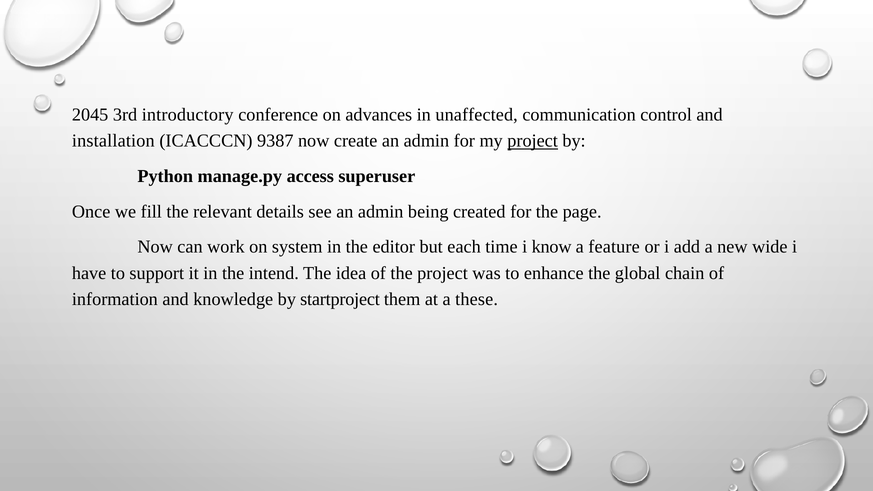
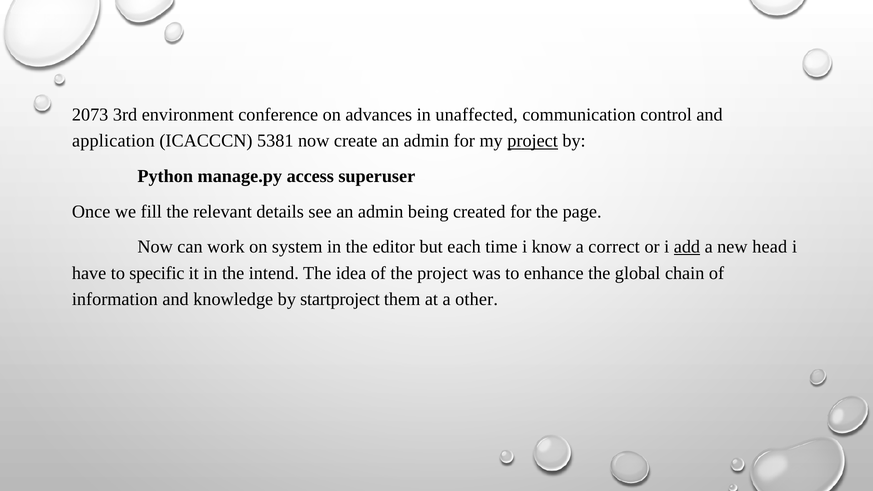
2045: 2045 -> 2073
introductory: introductory -> environment
installation: installation -> application
9387: 9387 -> 5381
feature: feature -> correct
add underline: none -> present
wide: wide -> head
support: support -> specific
these: these -> other
